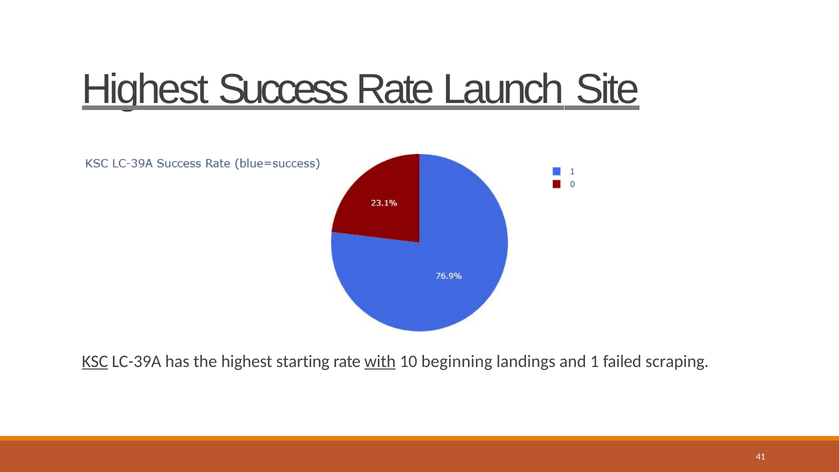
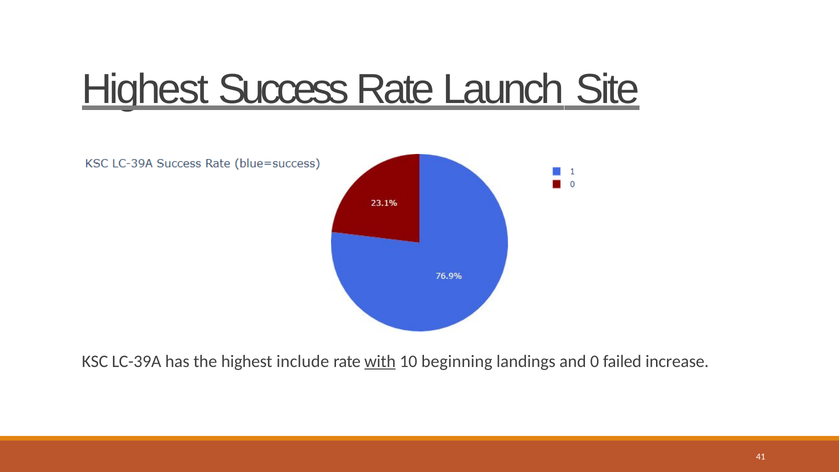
KSC underline: present -> none
starting: starting -> include
1: 1 -> 0
scraping: scraping -> increase
